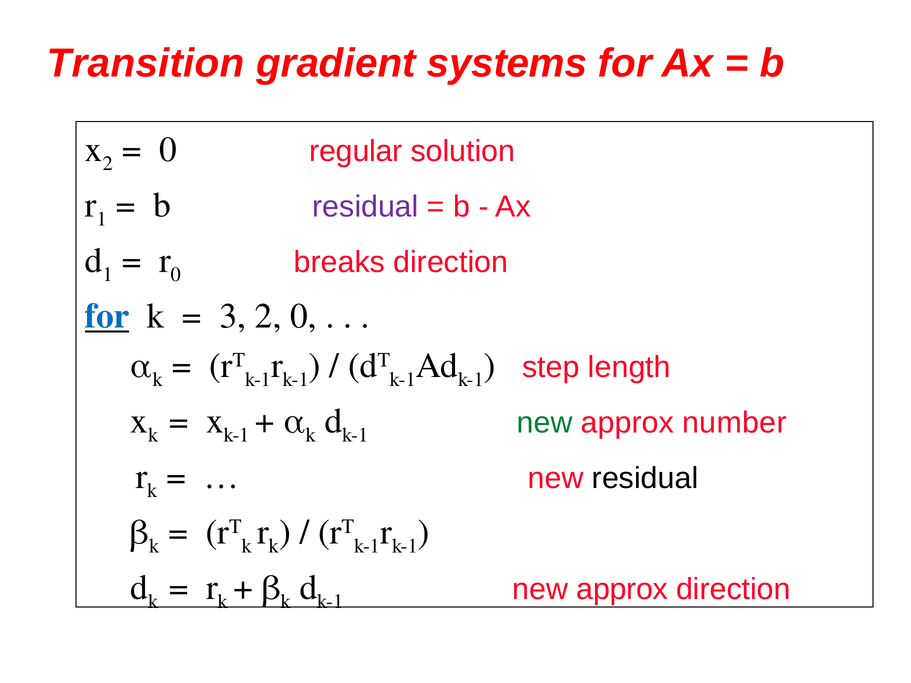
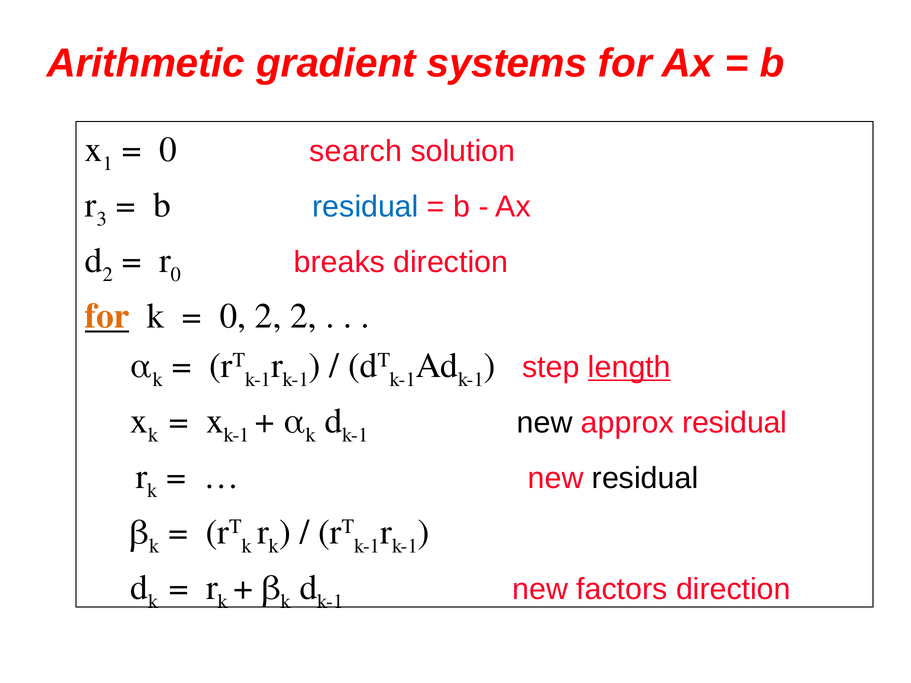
Transition: Transition -> Arithmetic
2 at (108, 163): 2 -> 1
regular: regular -> search
1 at (102, 219): 1 -> 3
residual at (365, 207) colour: purple -> blue
1 at (108, 274): 1 -> 2
for at (107, 316) colour: blue -> orange
3 at (233, 316): 3 -> 0
2 0: 0 -> 2
length underline: none -> present
new at (545, 423) colour: green -> black
approx number: number -> residual
approx at (622, 589): approx -> factors
